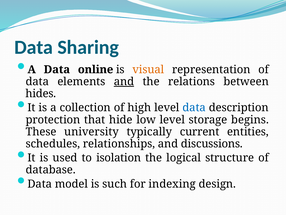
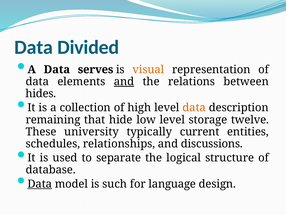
Sharing: Sharing -> Divided
online: online -> serves
data at (194, 107) colour: blue -> orange
protection: protection -> remaining
begins: begins -> twelve
isolation: isolation -> separate
Data at (40, 184) underline: none -> present
indexing: indexing -> language
